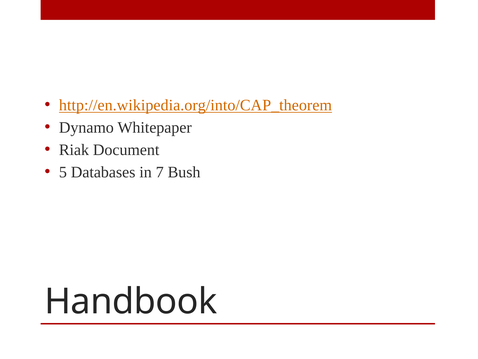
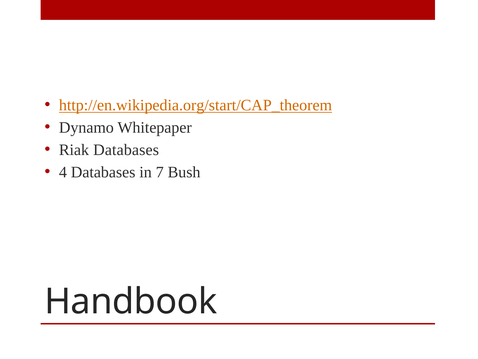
http://en.wikipedia.org/into/CAP_theorem: http://en.wikipedia.org/into/CAP_theorem -> http://en.wikipedia.org/start/CAP_theorem
Riak Document: Document -> Databases
5: 5 -> 4
